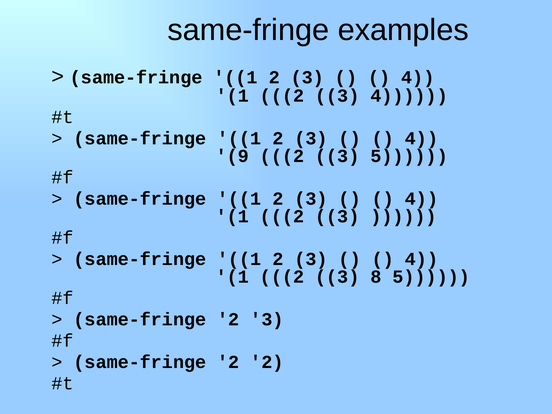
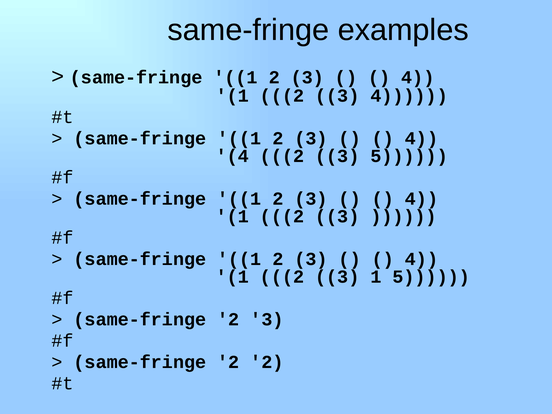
9 at (232, 156): 9 -> 4
3 8: 8 -> 1
